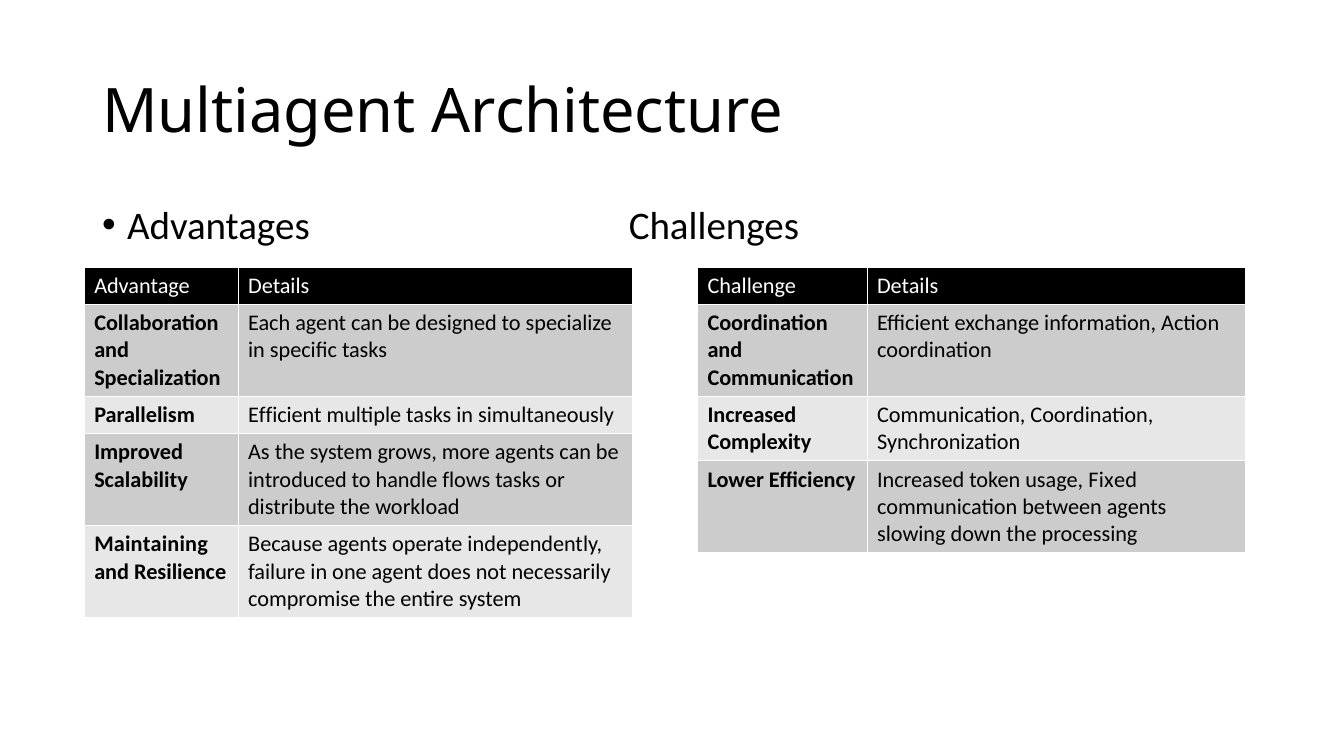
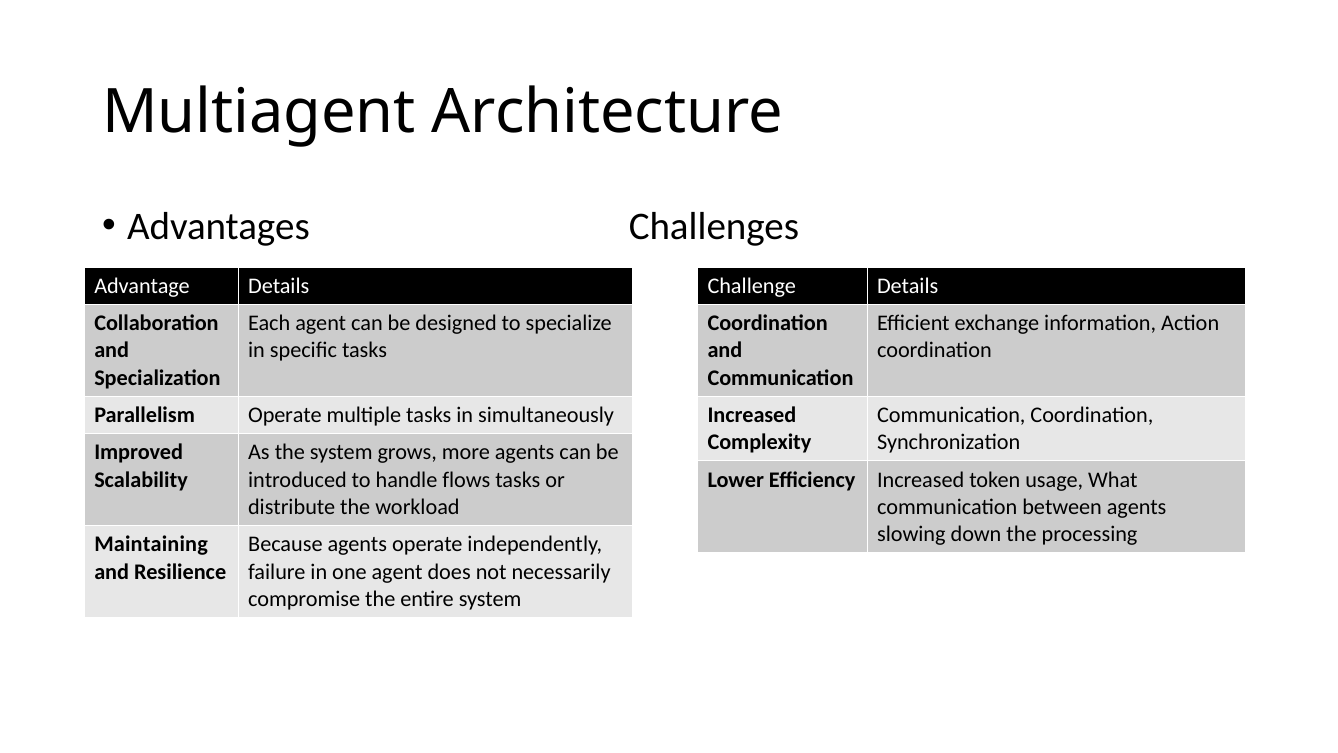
Parallelism Efficient: Efficient -> Operate
Fixed: Fixed -> What
